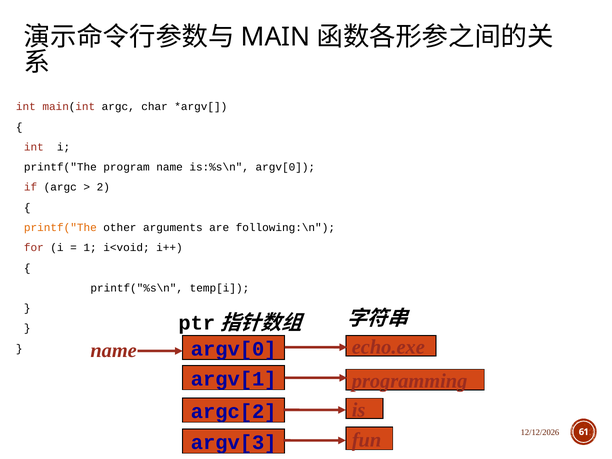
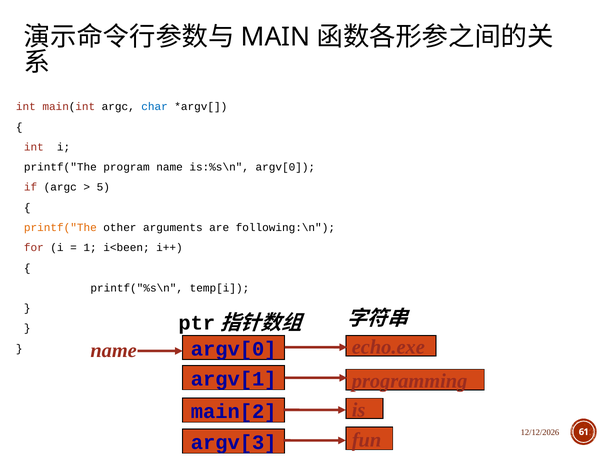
char colour: black -> blue
2: 2 -> 5
i<void: i<void -> i<been
argc[2: argc[2 -> main[2
